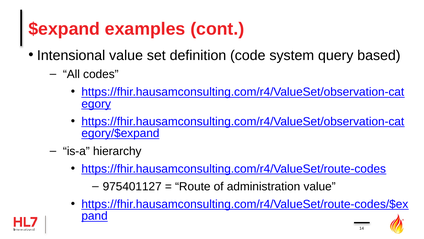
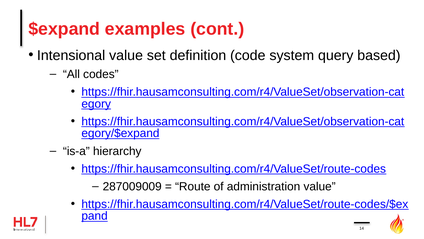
975401127: 975401127 -> 287009009
